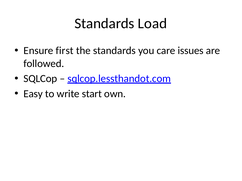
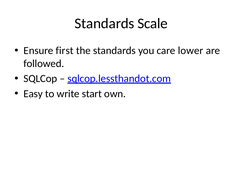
Load: Load -> Scale
issues: issues -> lower
